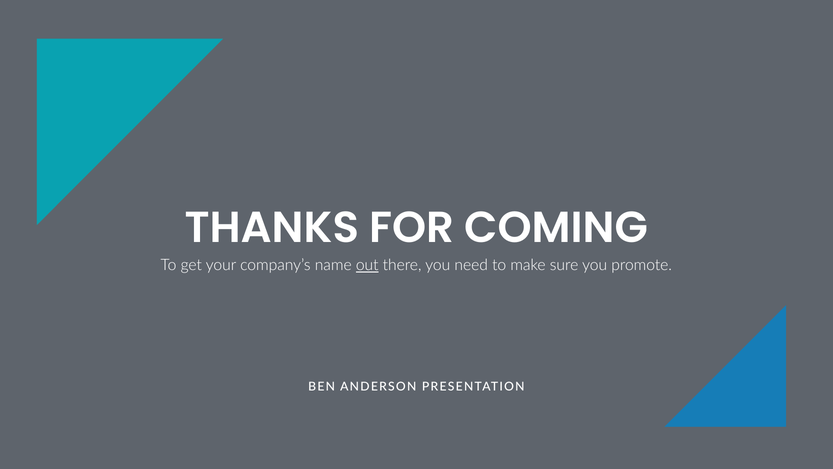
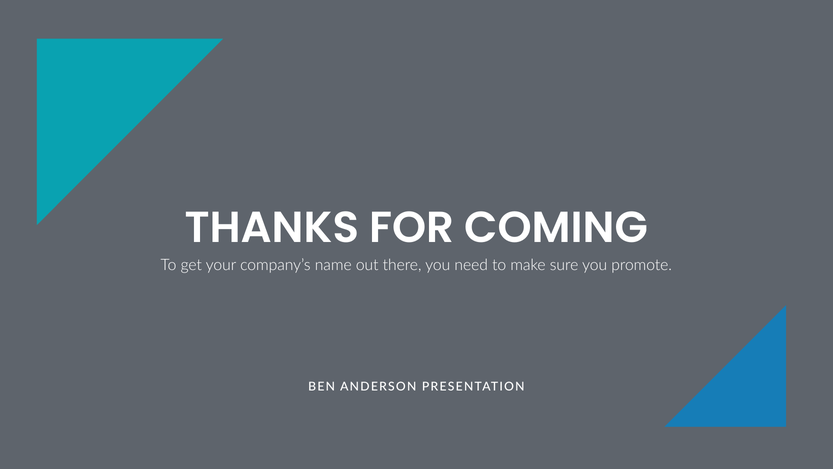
out underline: present -> none
